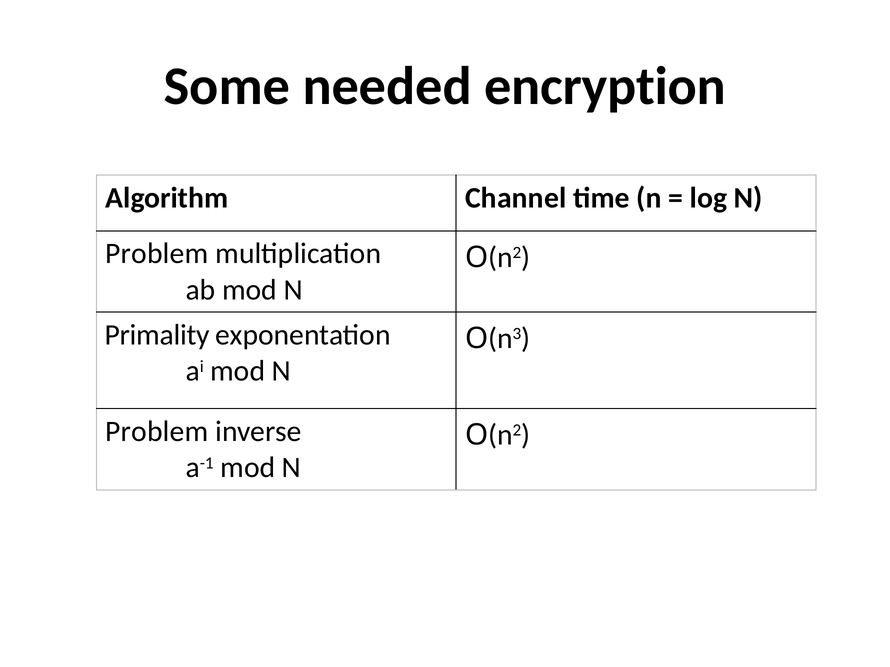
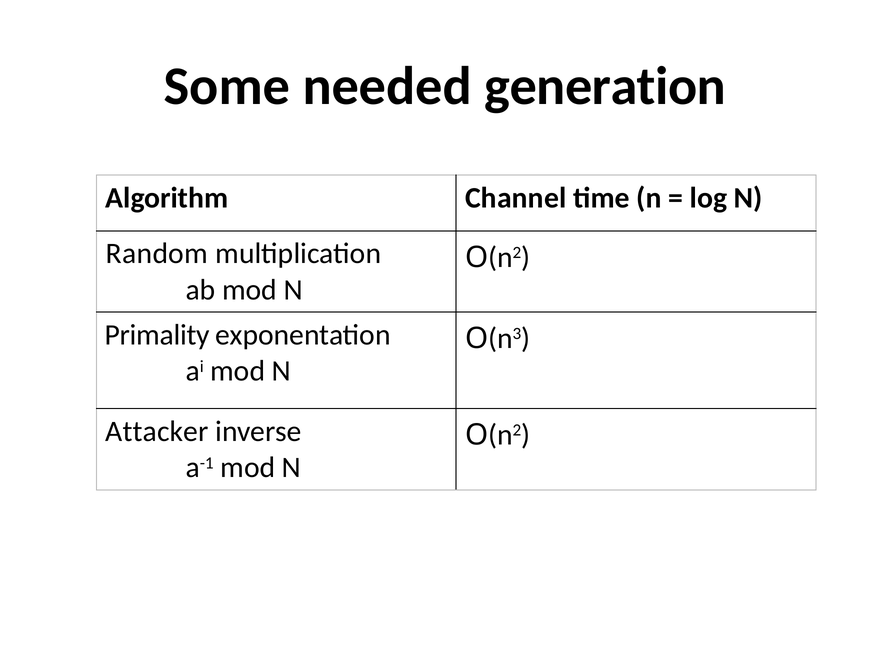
encryption: encryption -> generation
Problem at (157, 254): Problem -> Random
Problem at (157, 432): Problem -> Attacker
